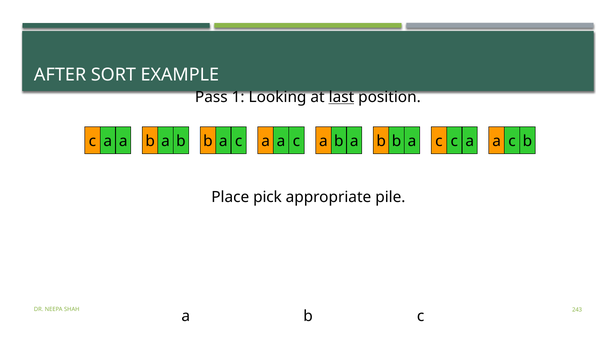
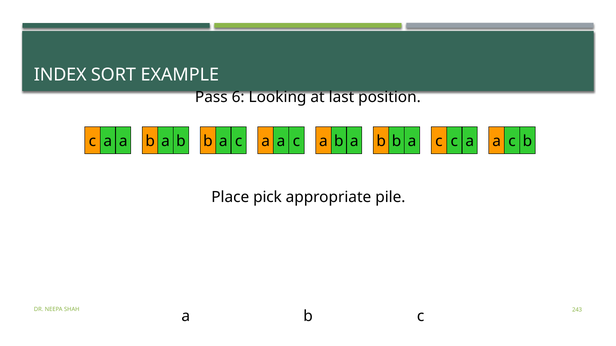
AFTER: AFTER -> INDEX
1: 1 -> 6
last underline: present -> none
